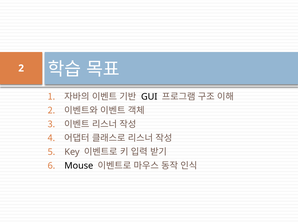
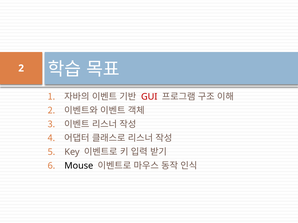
GUI colour: black -> red
